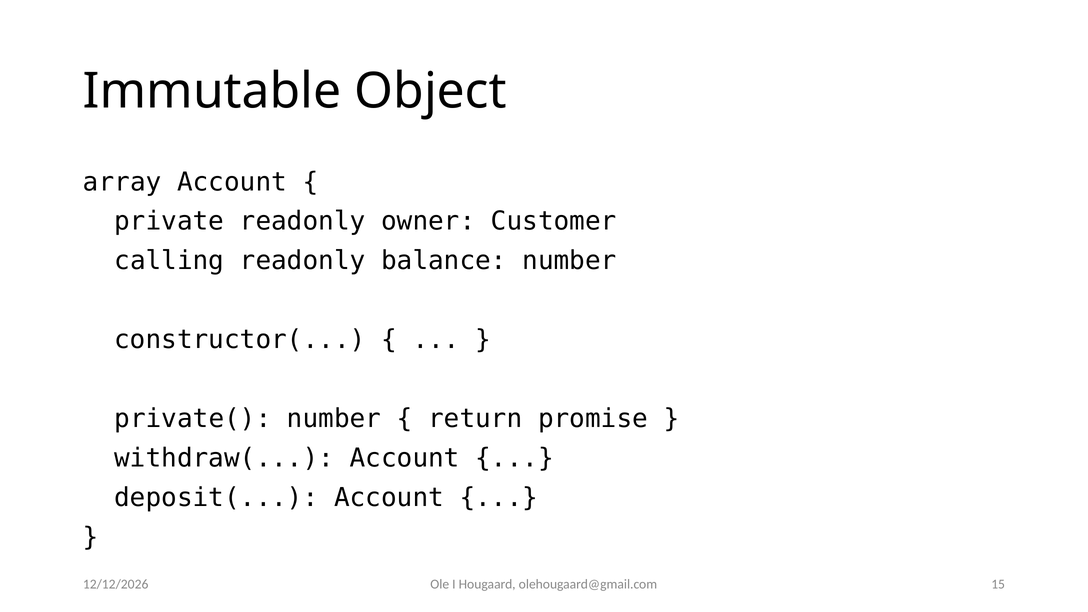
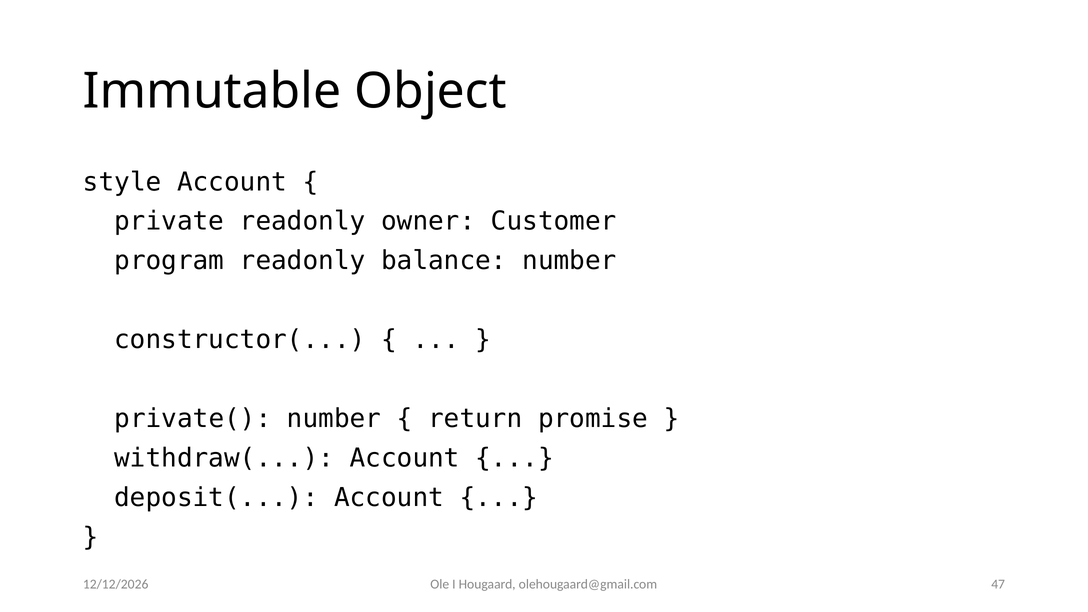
array: array -> style
calling: calling -> program
15: 15 -> 47
